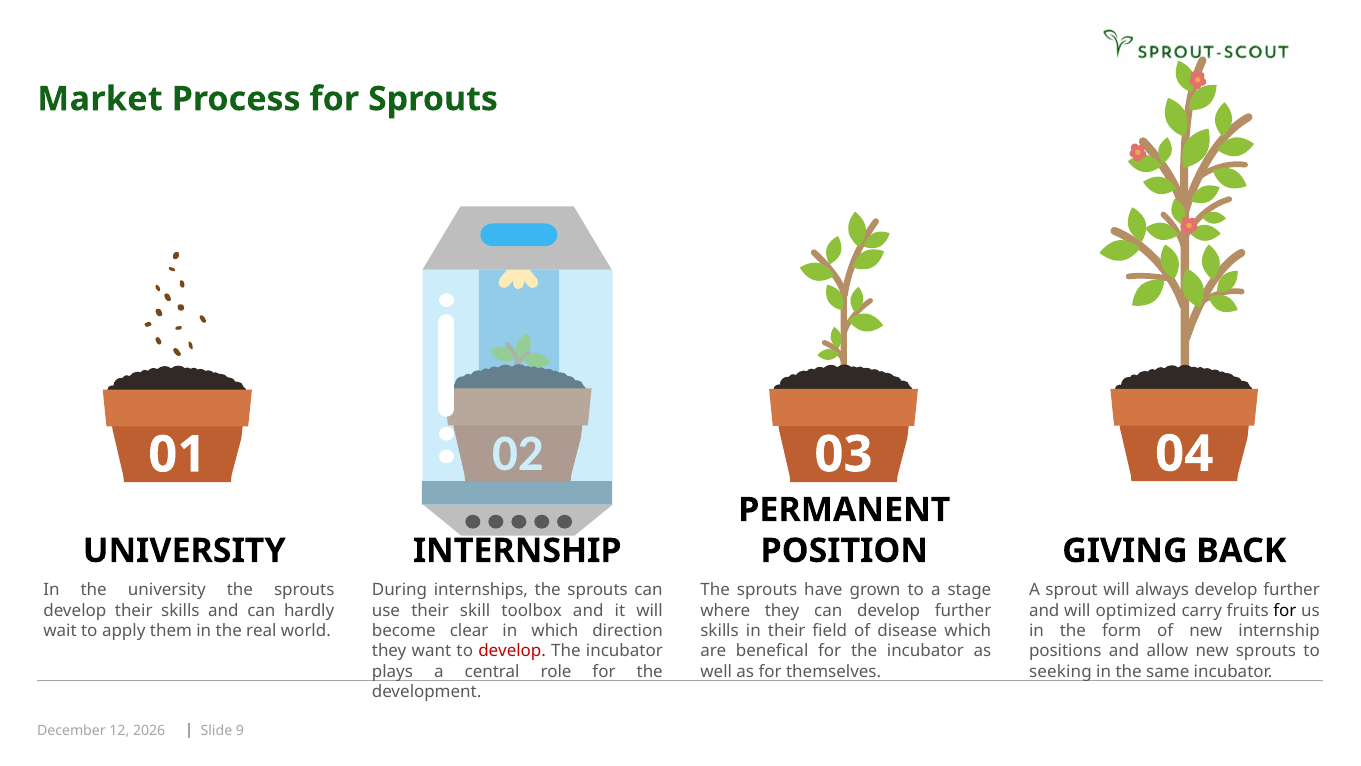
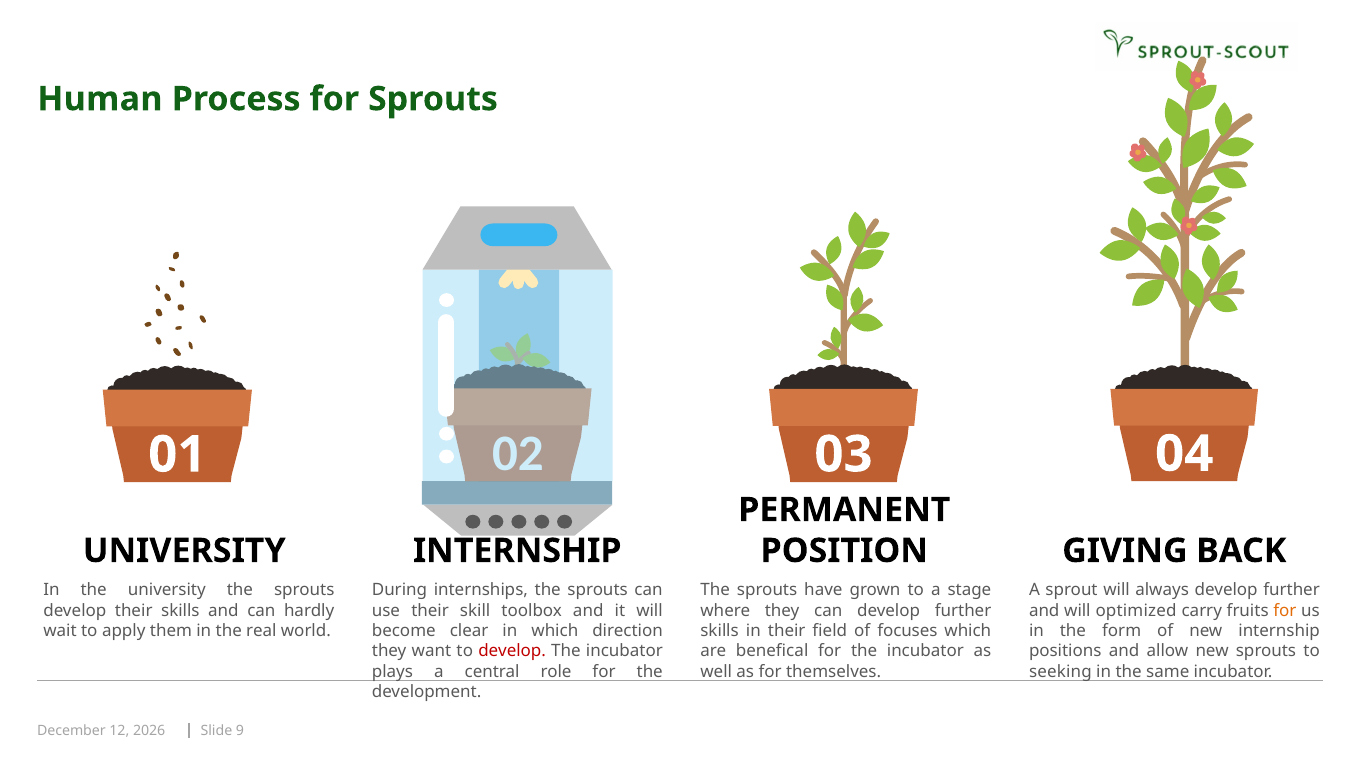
Market: Market -> Human
for at (1285, 610) colour: black -> orange
disease: disease -> focuses
